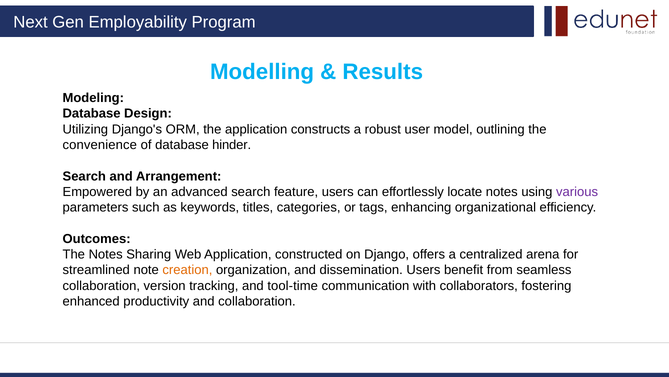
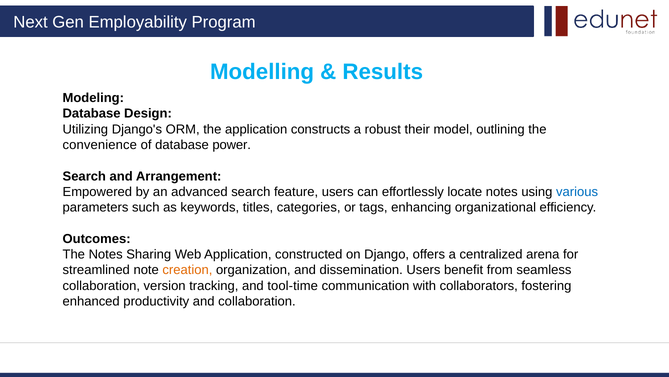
user: user -> their
hinder: hinder -> power
various colour: purple -> blue
